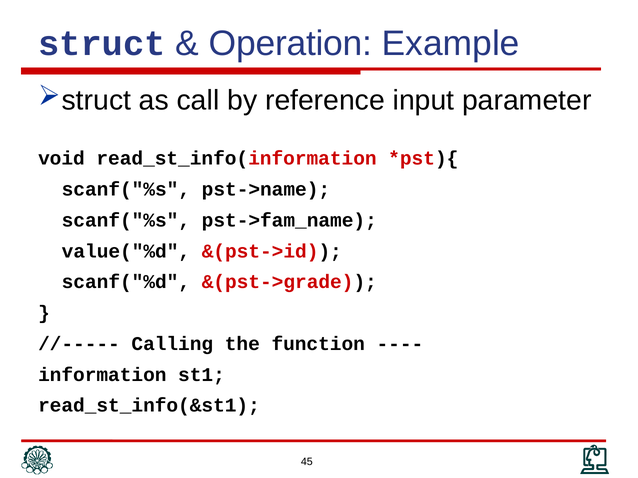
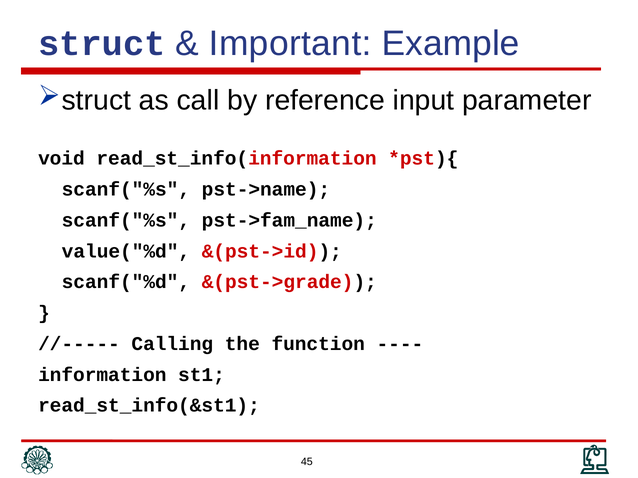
Operation: Operation -> Important
